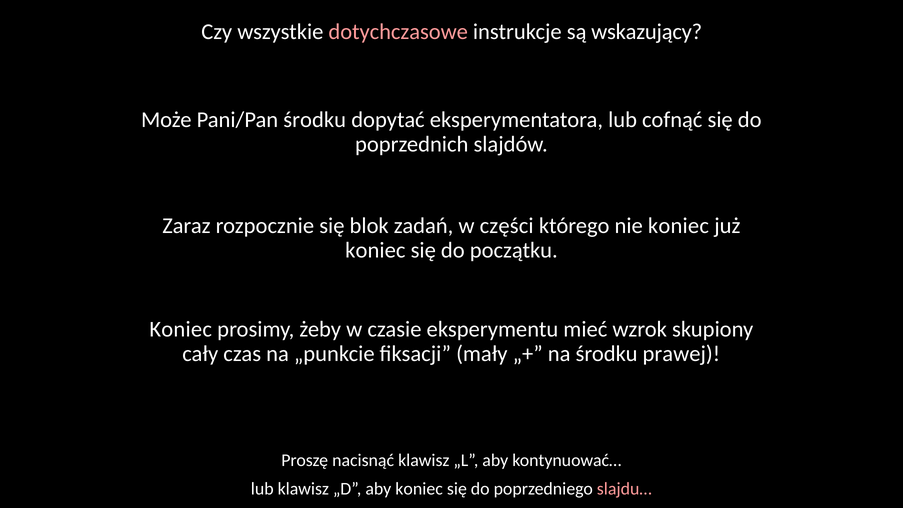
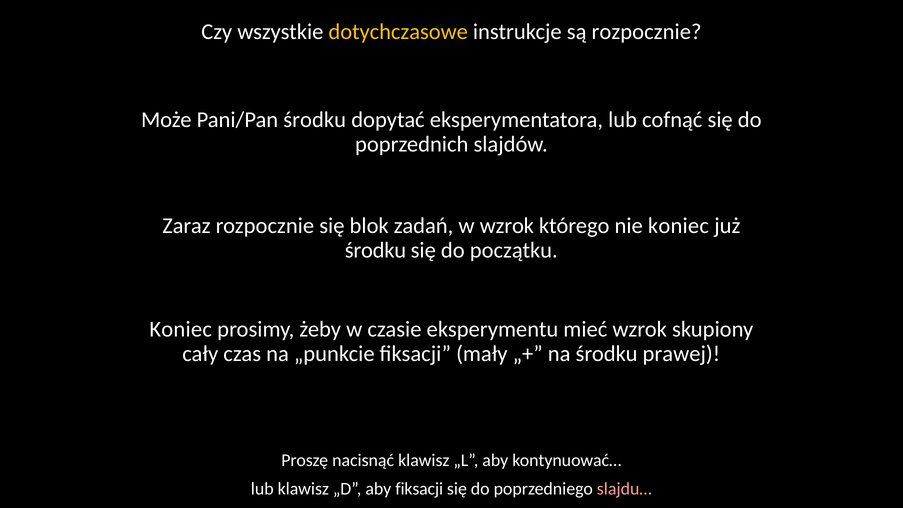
dotychczasowe colour: pink -> yellow
są wskazujący: wskazujący -> rozpocznie
w części: części -> wzrok
koniec at (375, 250): koniec -> środku
aby koniec: koniec -> fiksacji
